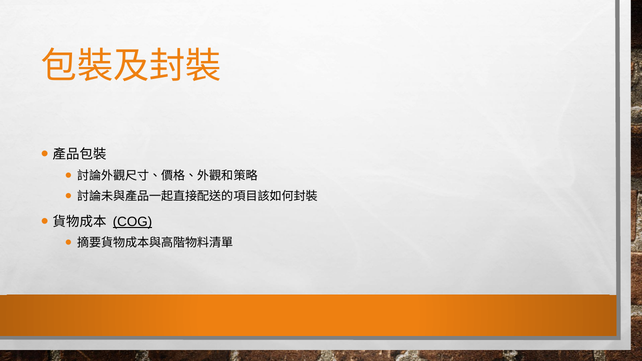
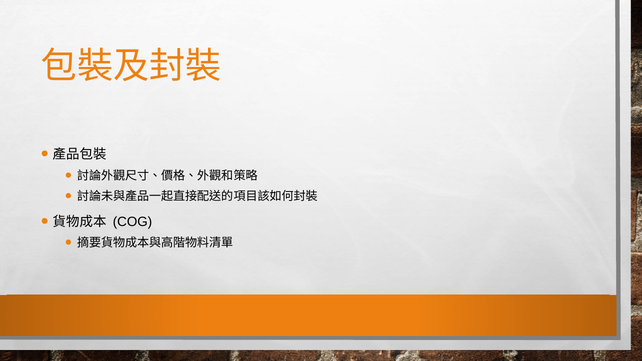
COG underline: present -> none
